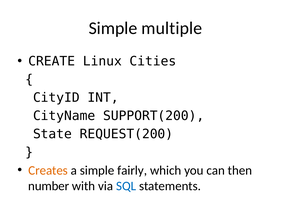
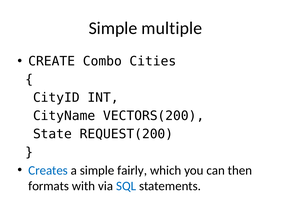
Linux: Linux -> Combo
SUPPORT(200: SUPPORT(200 -> VECTORS(200
Creates colour: orange -> blue
number: number -> formats
